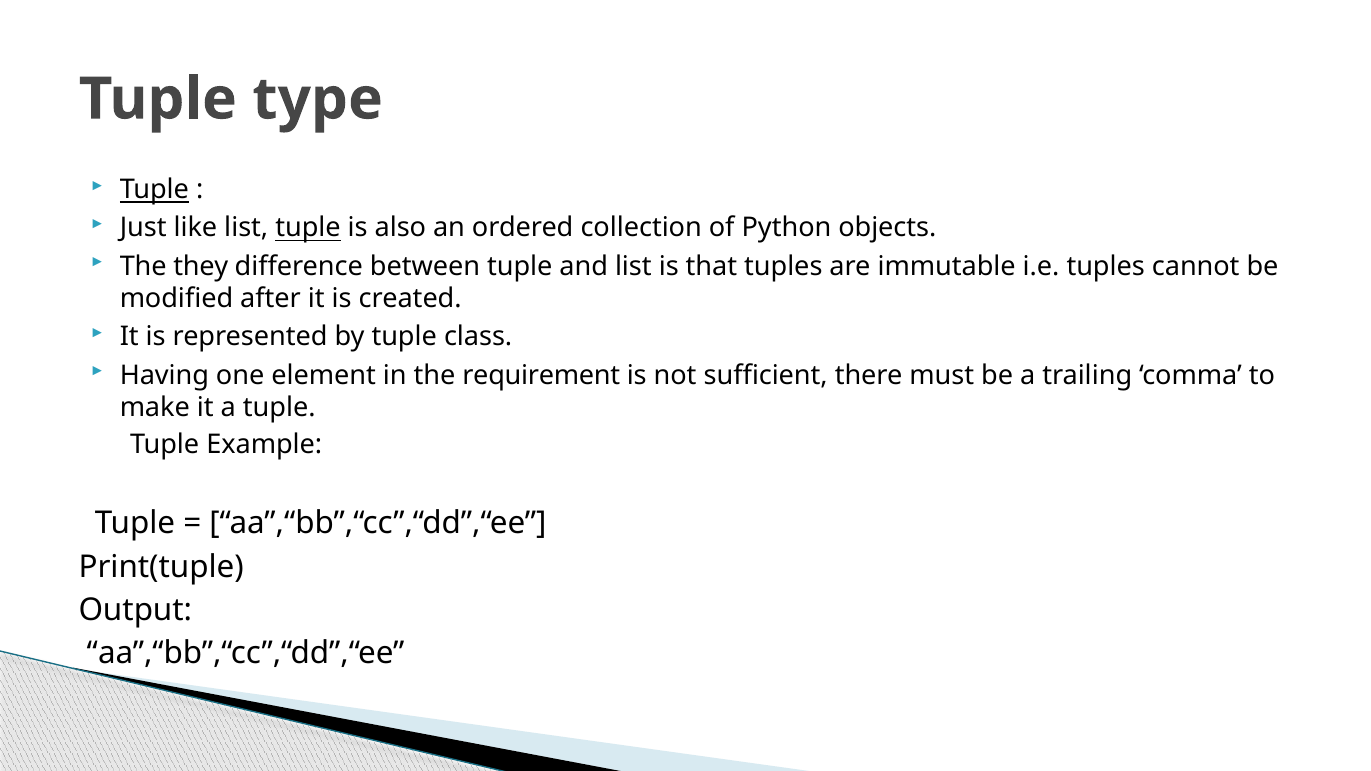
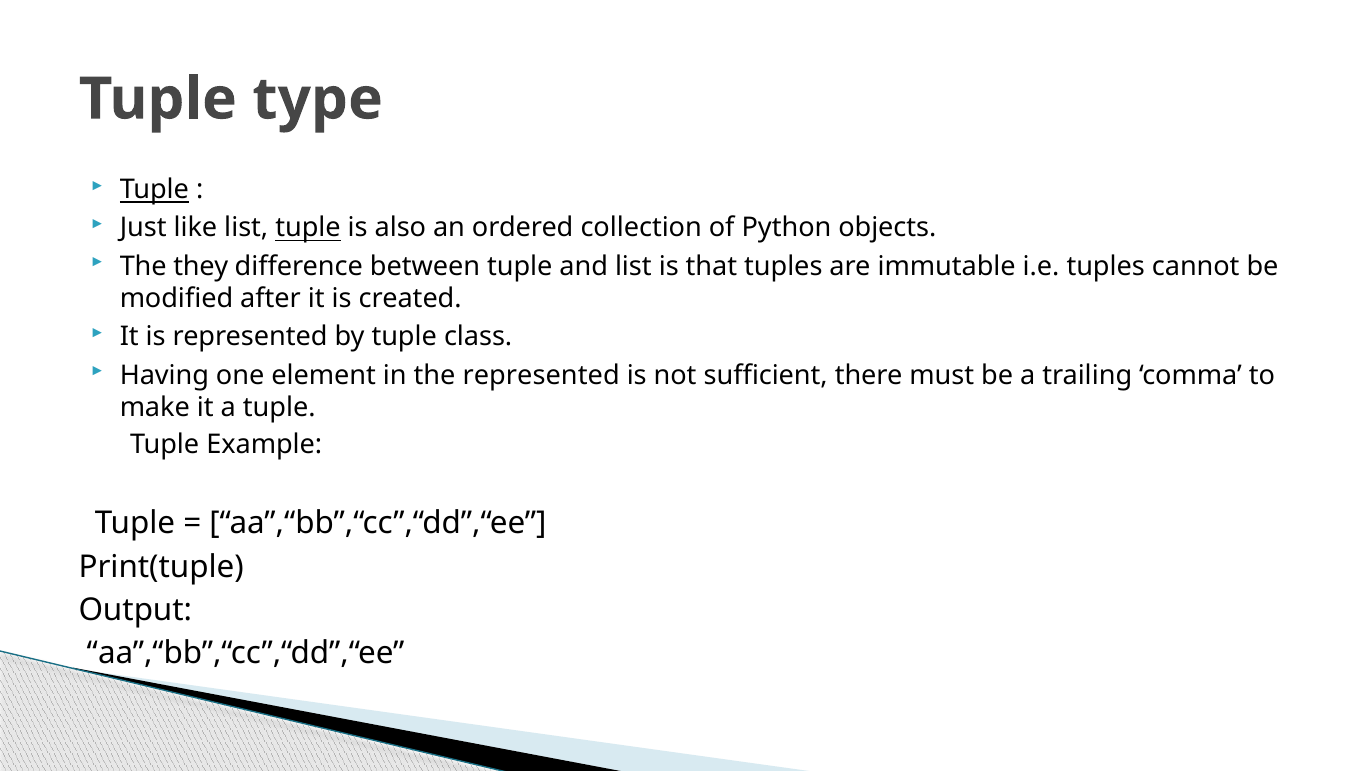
the requirement: requirement -> represented
